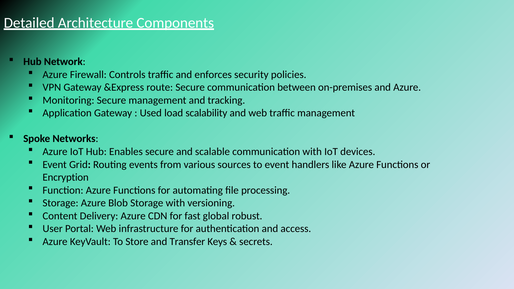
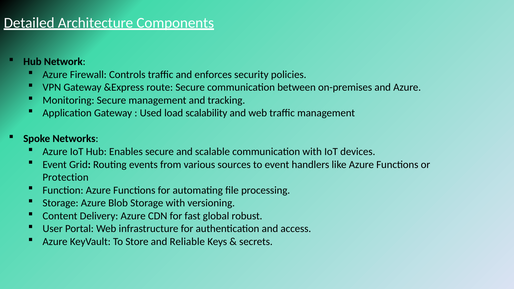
Encryption: Encryption -> Protection
Transfer: Transfer -> Reliable
